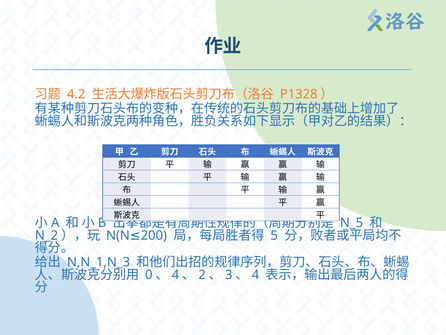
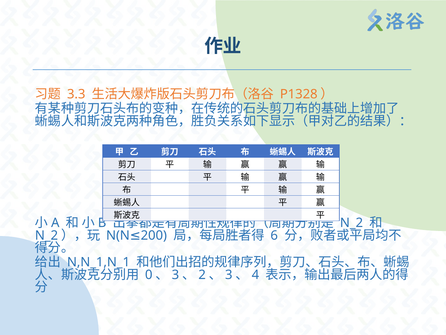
4.2: 4.2 -> 3.3
N_5 at (352, 223): N_5 -> N_2
5: 5 -> 6
N,N_1,N_3: N,N_1,N_3 -> N,N_1,N_1
4 at (175, 274): 4 -> 3
